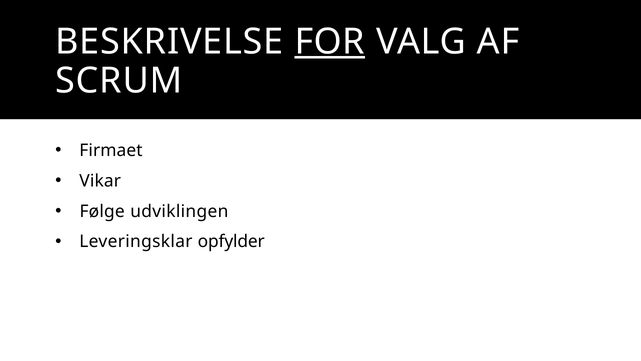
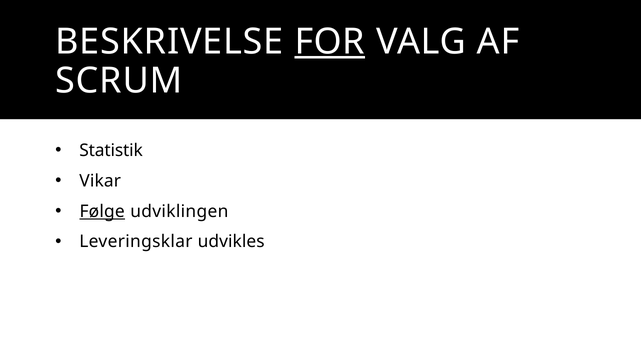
Firmaet: Firmaet -> Statistik
Følge underline: none -> present
opfylder: opfylder -> udvikles
